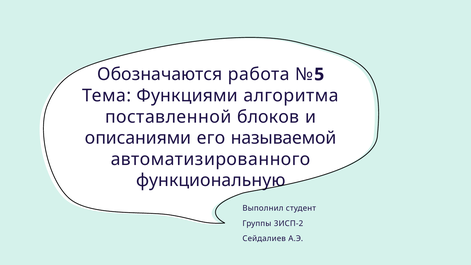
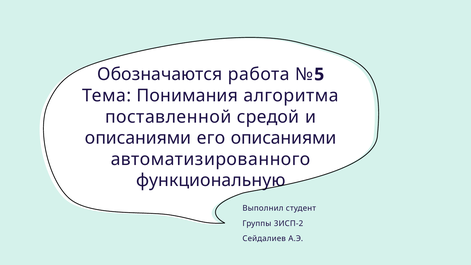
Функциями: Функциями -> Понимания
блоков: блоков -> средой
его называемой: называемой -> описаниями
